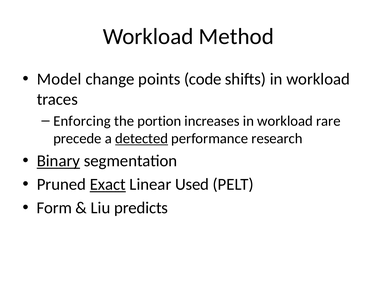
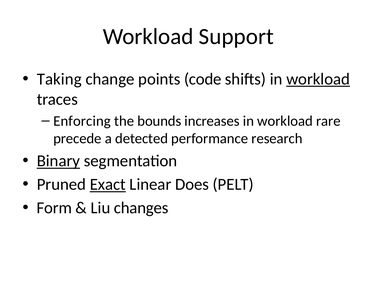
Method: Method -> Support
Model: Model -> Taking
workload at (318, 79) underline: none -> present
portion: portion -> bounds
detected underline: present -> none
Used: Used -> Does
predicts: predicts -> changes
